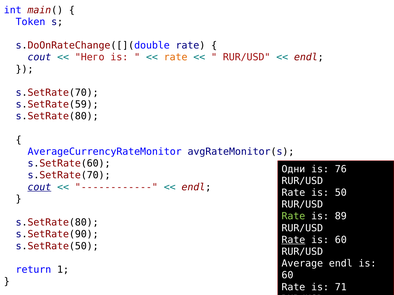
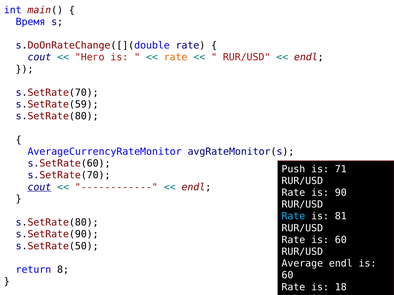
Token: Token -> Время
Одни: Одни -> Push
76: 76 -> 71
50 at (341, 193): 50 -> 90
Rate at (293, 217) colour: light green -> light blue
89: 89 -> 81
Rate at (293, 240) underline: present -> none
1: 1 -> 8
71: 71 -> 18
